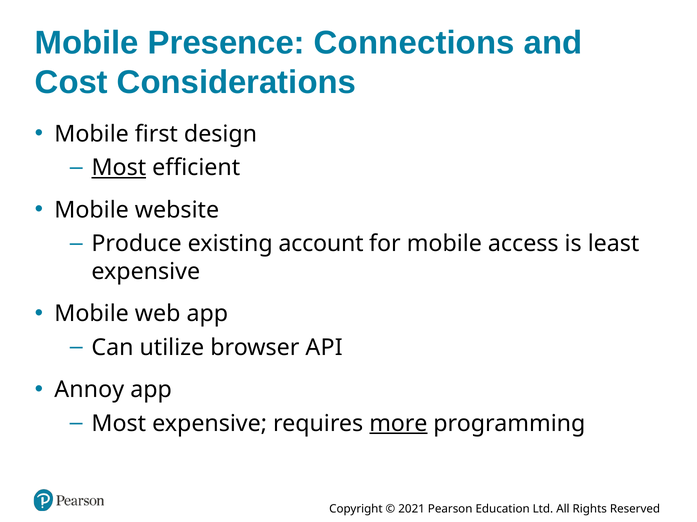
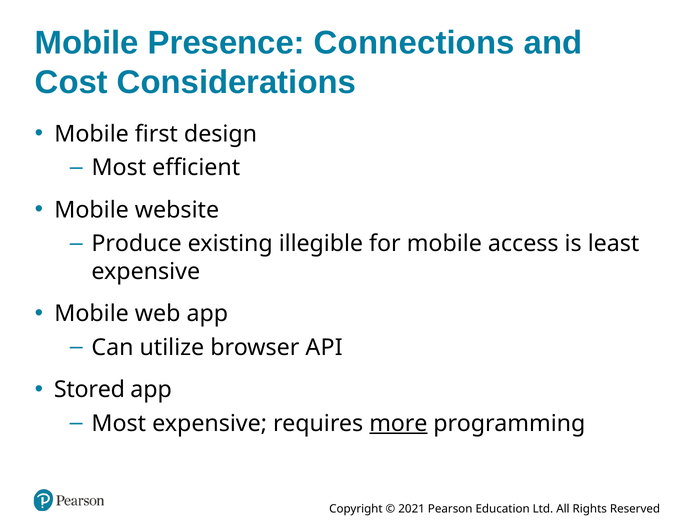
Most at (119, 168) underline: present -> none
account: account -> illegible
Annoy: Annoy -> Stored
